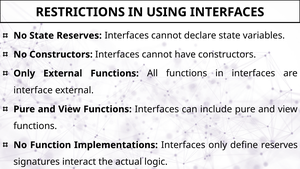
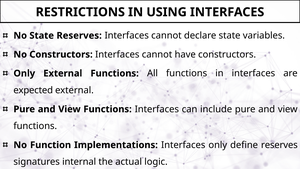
interface: interface -> expected
interact: interact -> internal
